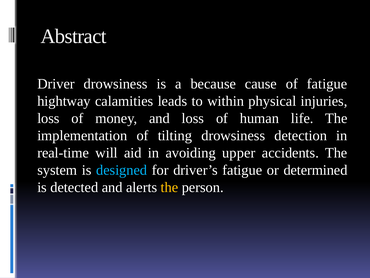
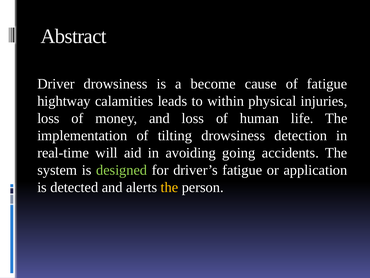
because: because -> become
upper: upper -> going
designed colour: light blue -> light green
determined: determined -> application
